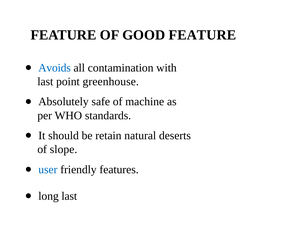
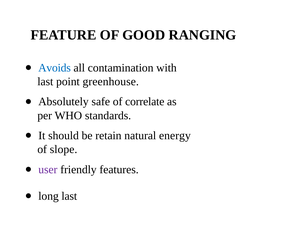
GOOD FEATURE: FEATURE -> RANGING
machine: machine -> correlate
deserts: deserts -> energy
user colour: blue -> purple
